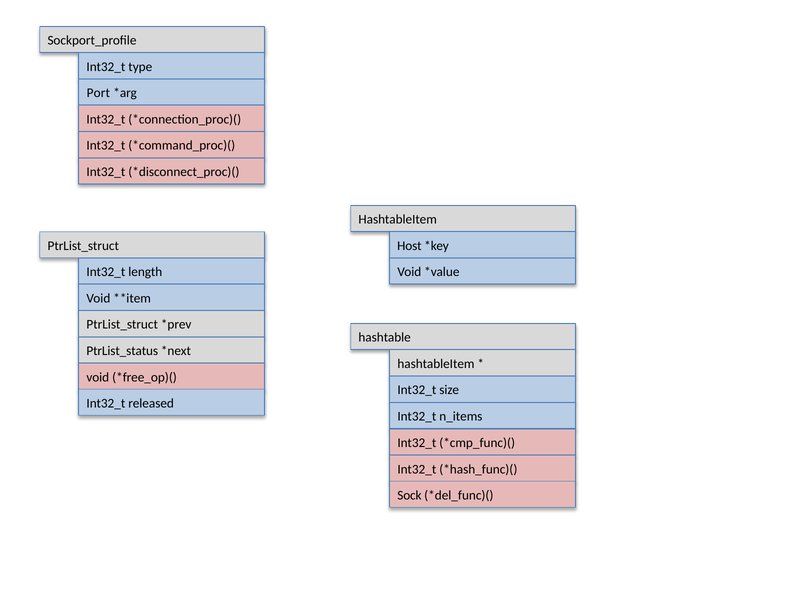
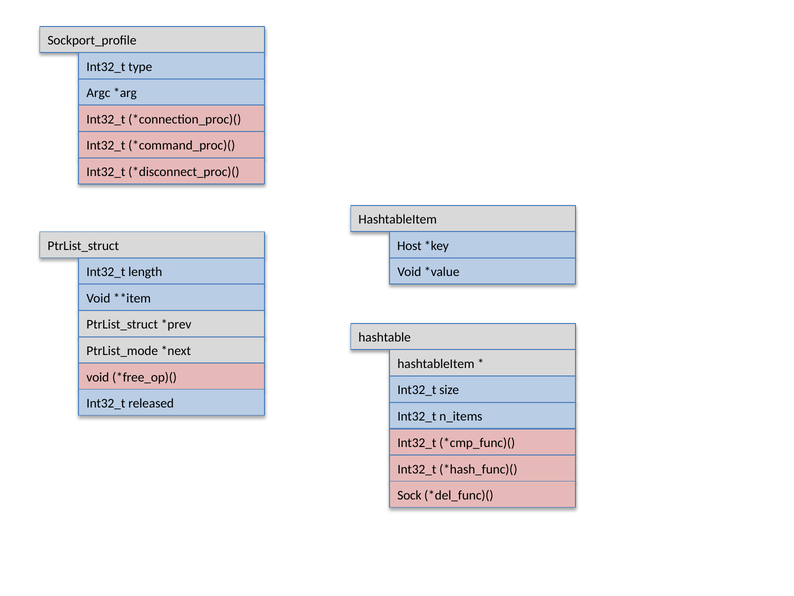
Port: Port -> Argc
PtrList_status: PtrList_status -> PtrList_mode
